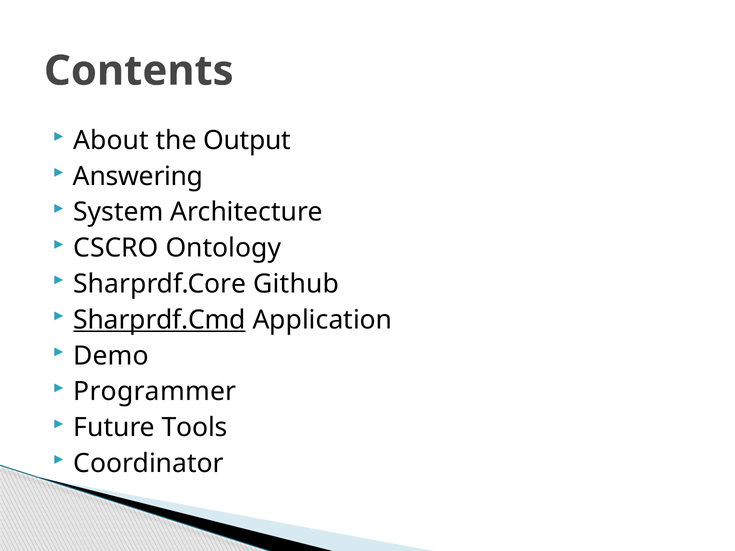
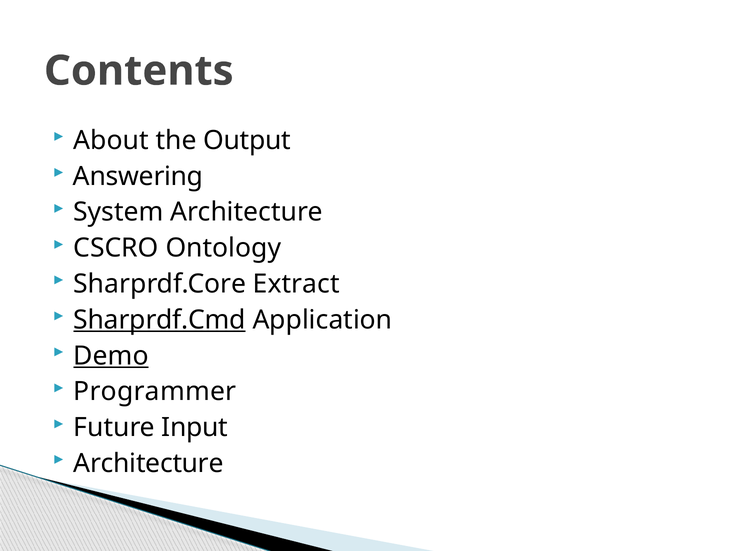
Github: Github -> Extract
Demo underline: none -> present
Tools: Tools -> Input
Coordinator at (148, 464): Coordinator -> Architecture
